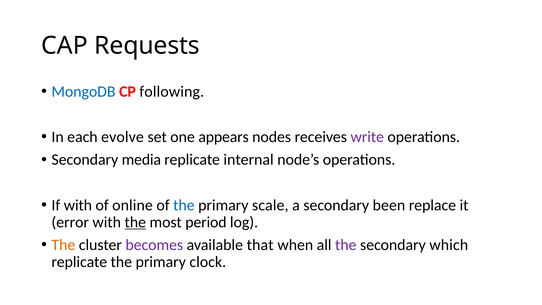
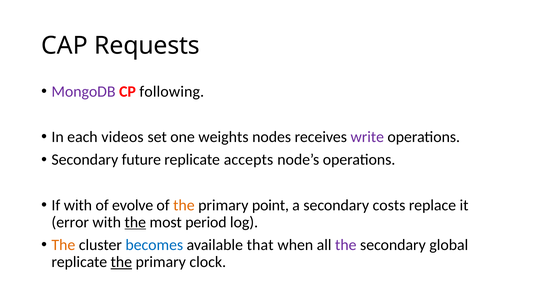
MongoDB colour: blue -> purple
evolve: evolve -> videos
appears: appears -> weights
media: media -> future
internal: internal -> accepts
online: online -> evolve
the at (184, 205) colour: blue -> orange
scale: scale -> point
been: been -> costs
becomes colour: purple -> blue
which: which -> global
the at (121, 262) underline: none -> present
